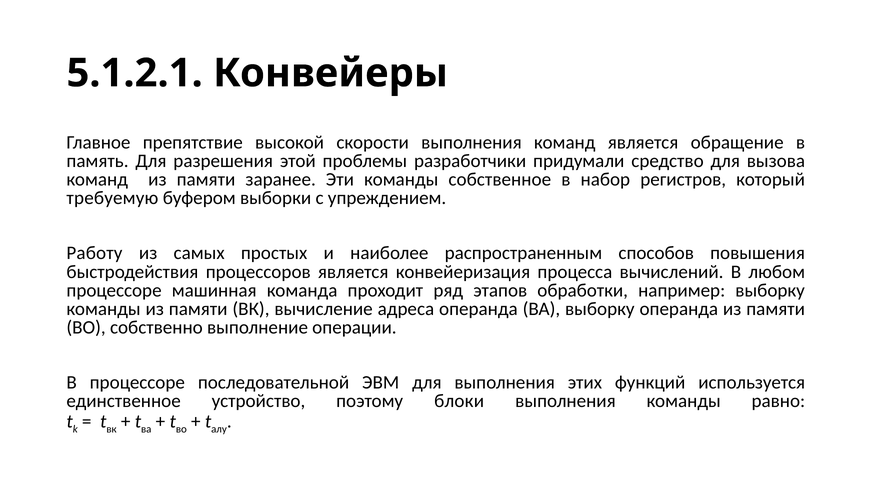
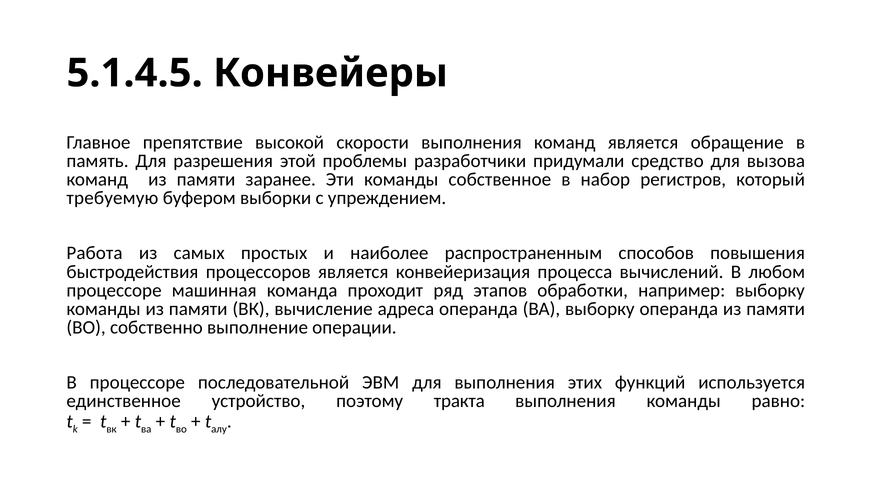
5.1.2.1: 5.1.2.1 -> 5.1.4.5
Работу: Работу -> Работа
блоки: блоки -> тракта
